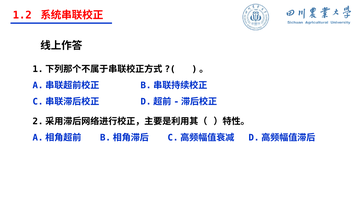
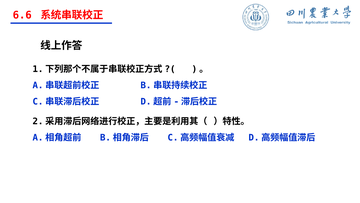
1.2: 1.2 -> 6.6
